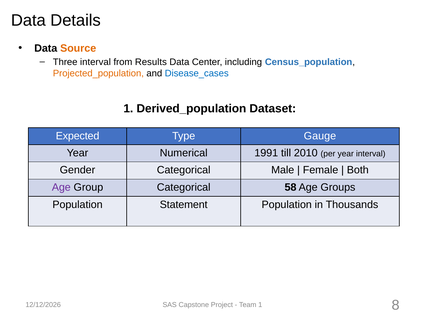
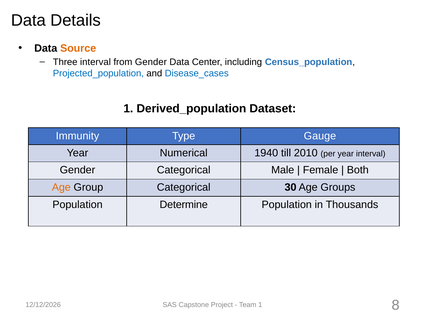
from Results: Results -> Gender
Projected_population colour: orange -> blue
Expected: Expected -> Immunity
1991: 1991 -> 1940
Age at (61, 187) colour: purple -> orange
58: 58 -> 30
Statement: Statement -> Determine
